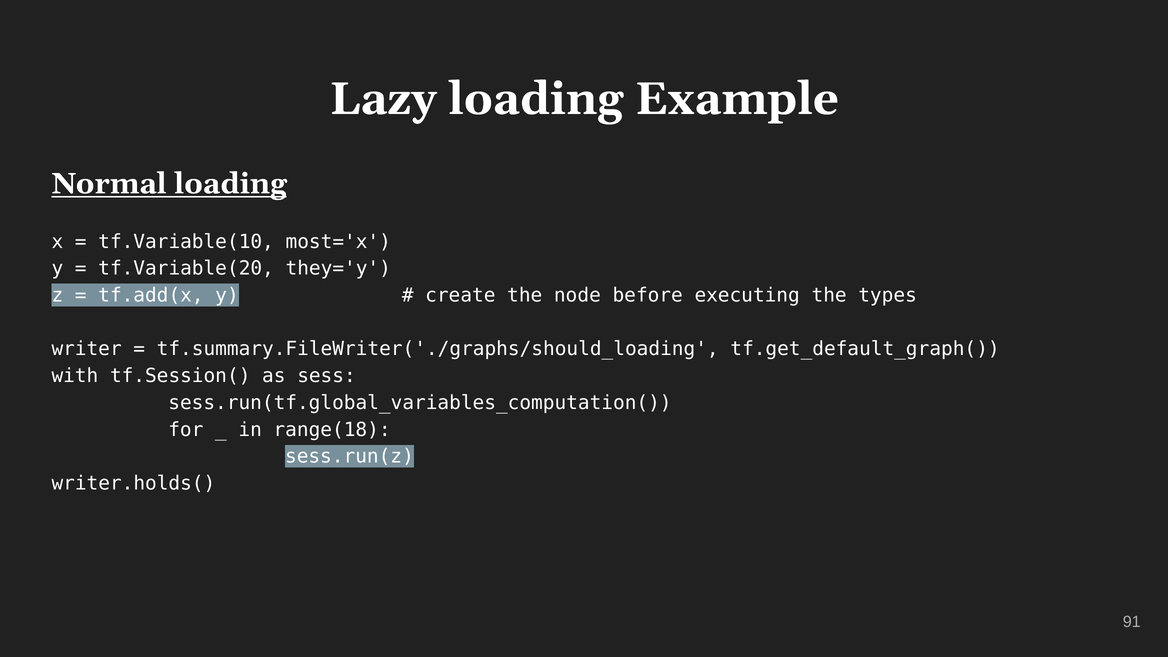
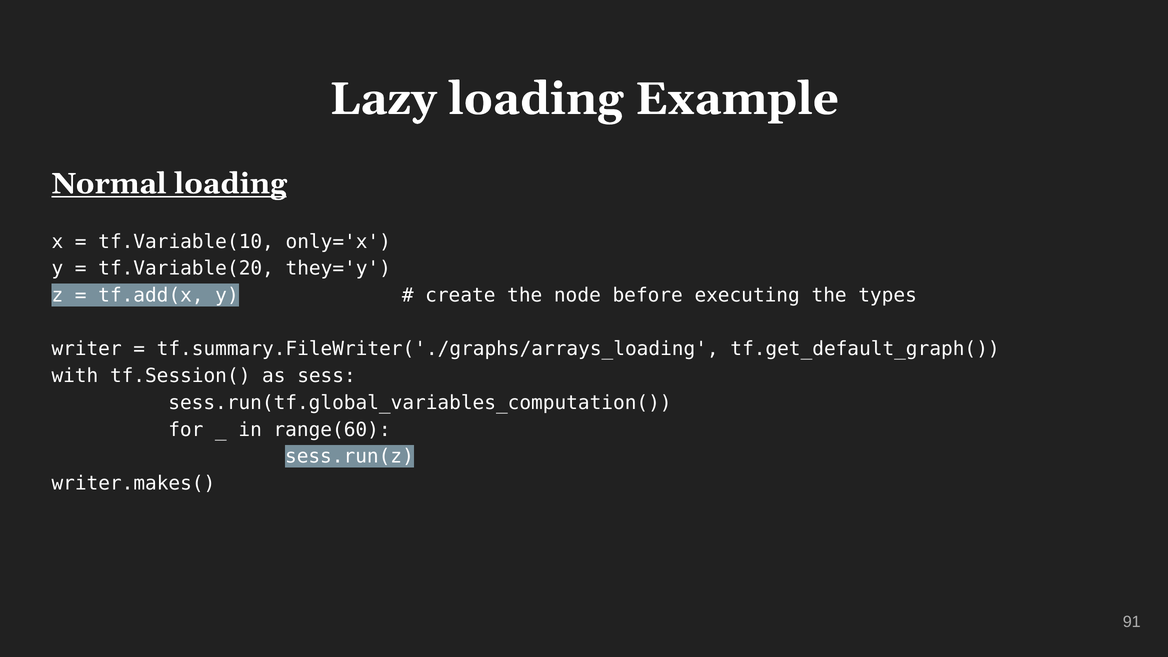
most='x: most='x -> only='x
tf.summary.FileWriter('./graphs/should_loading: tf.summary.FileWriter('./graphs/should_loading -> tf.summary.FileWriter('./graphs/arrays_loading
range(18: range(18 -> range(60
writer.holds(: writer.holds( -> writer.makes(
